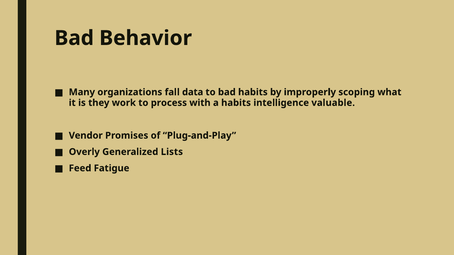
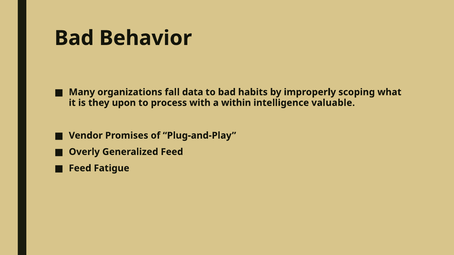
work: work -> upon
a habits: habits -> within
Generalized Lists: Lists -> Feed
